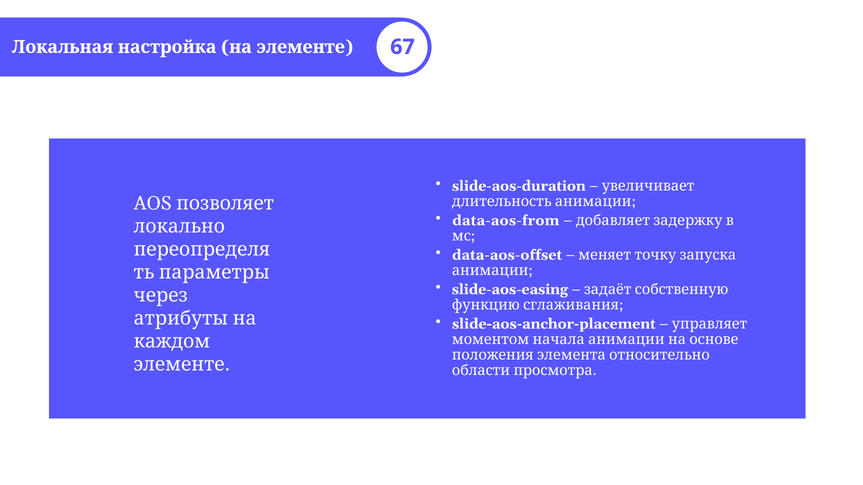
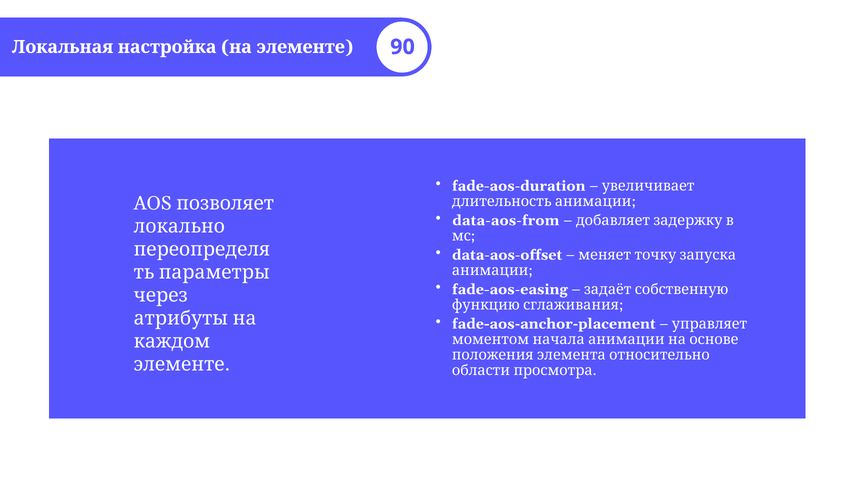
67: 67 -> 90
slide-aos-duration: slide-aos-duration -> fade-aos-duration
slide-aos-easing: slide-aos-easing -> fade-aos-easing
slide-aos-anchor-placement: slide-aos-anchor-placement -> fade-aos-anchor-placement
